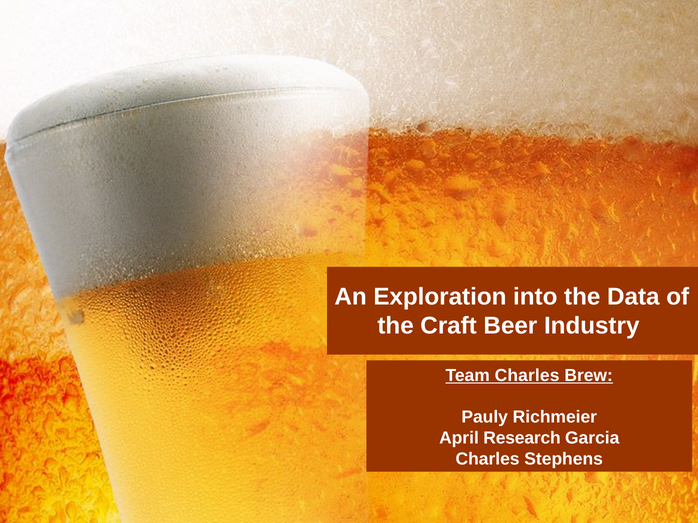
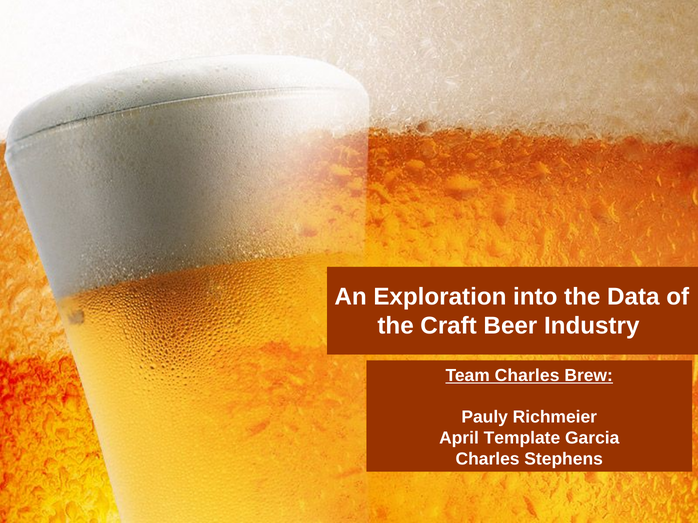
Research: Research -> Template
